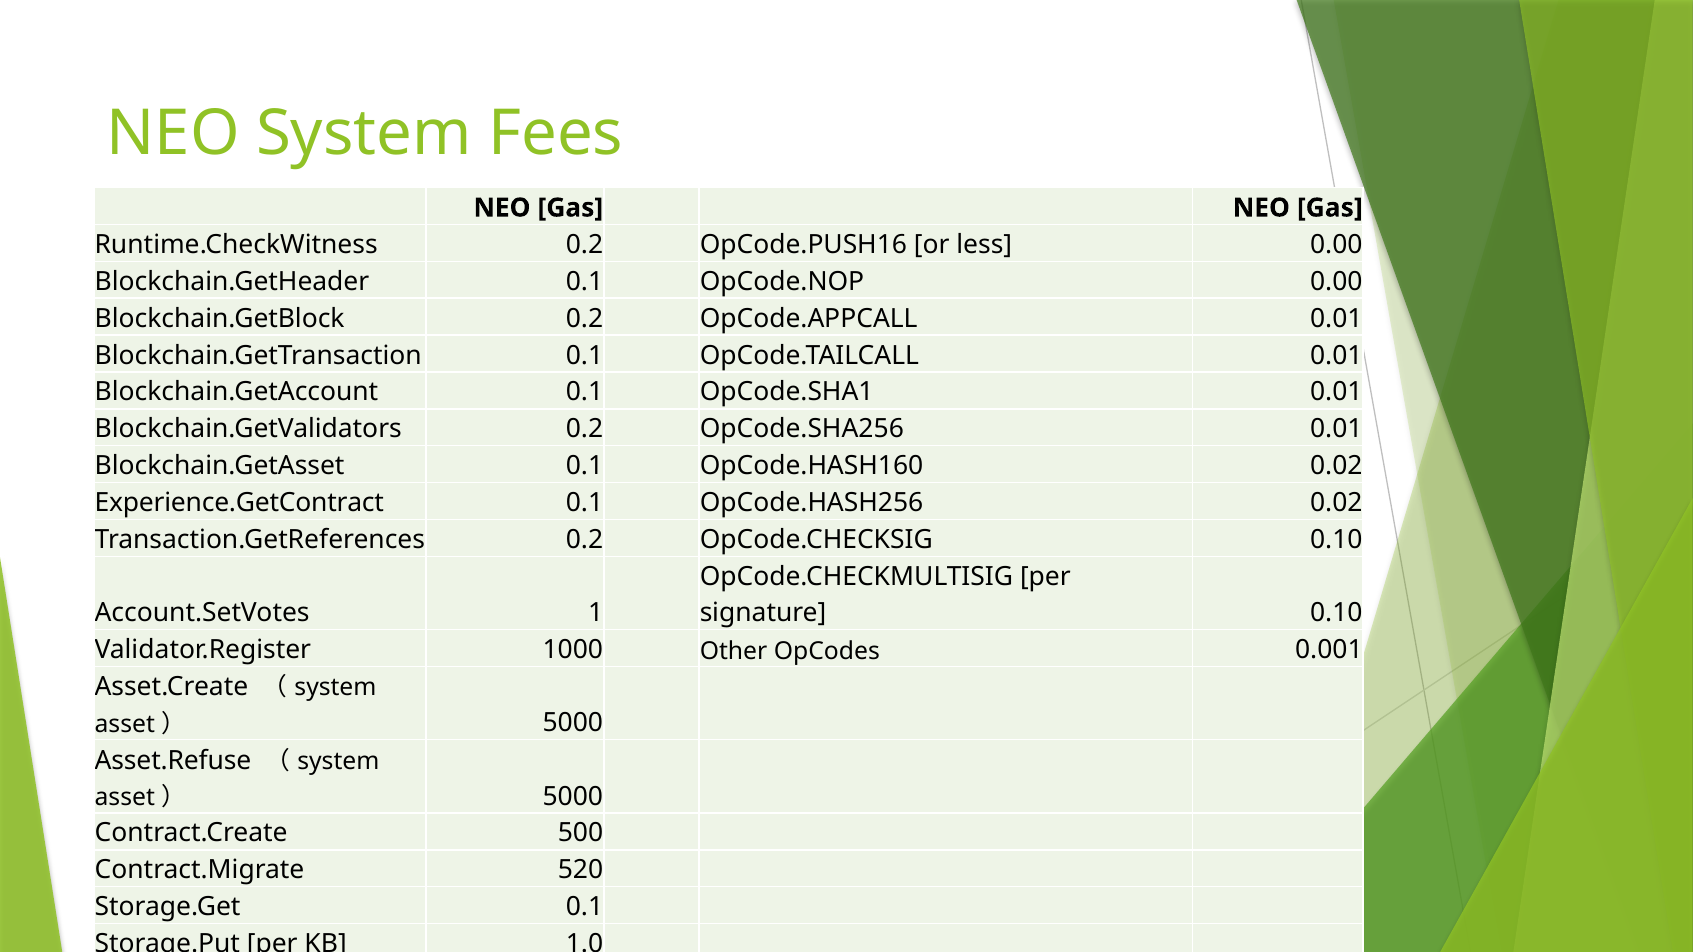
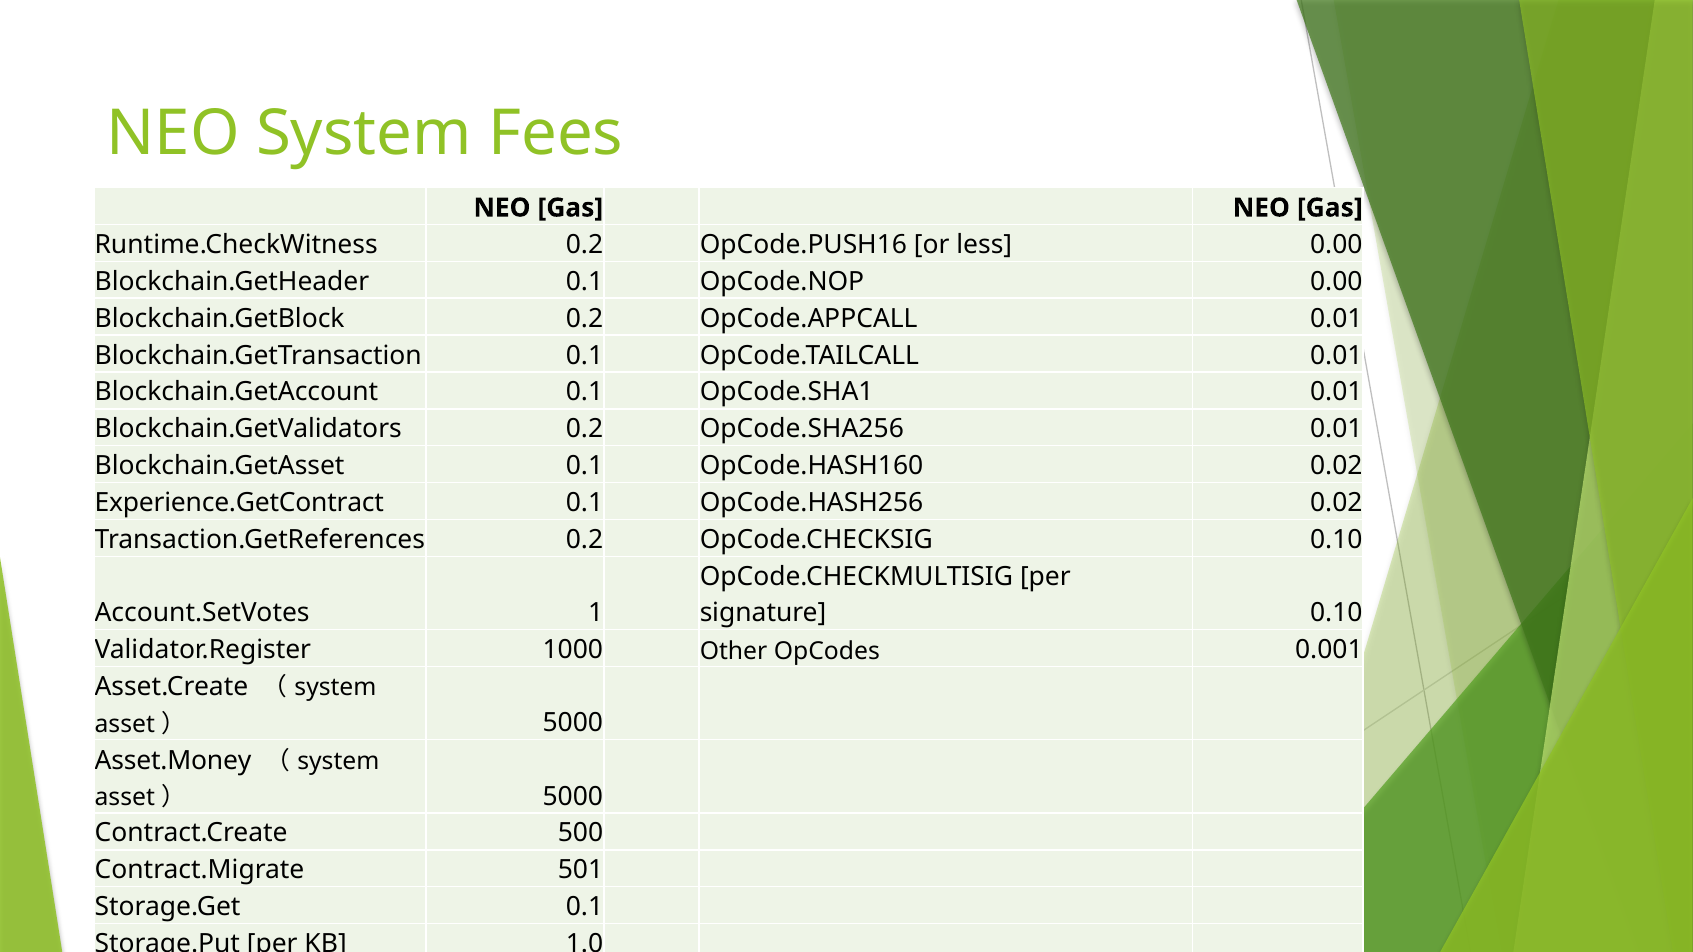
Asset.Refuse: Asset.Refuse -> Asset.Money
520: 520 -> 501
